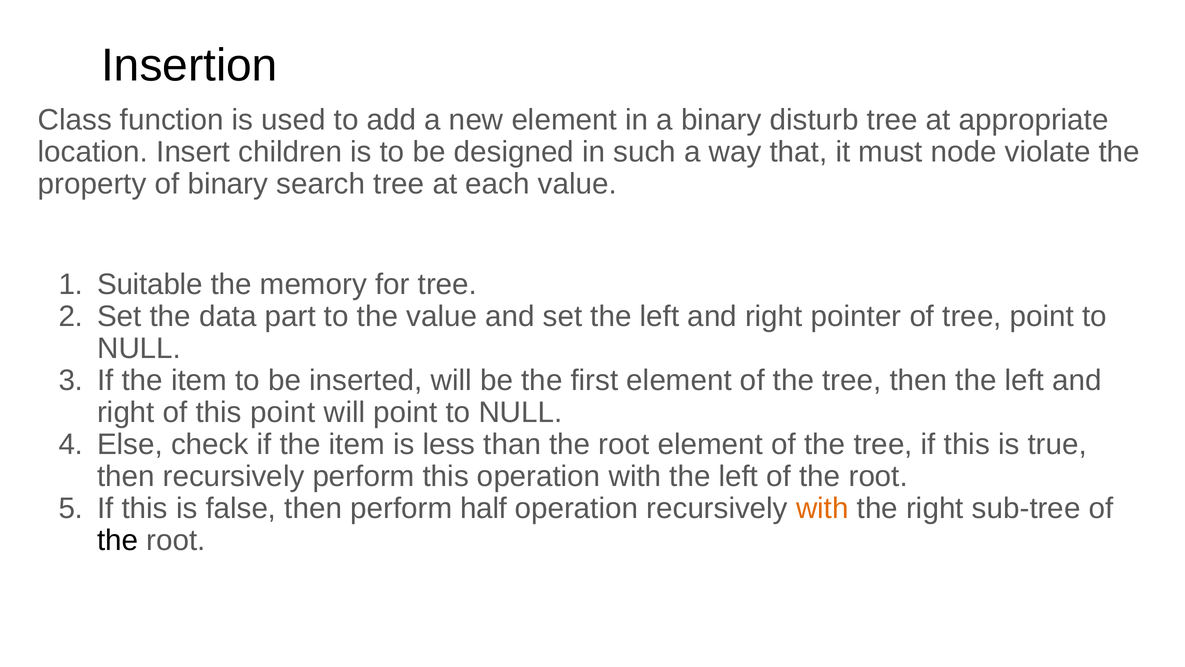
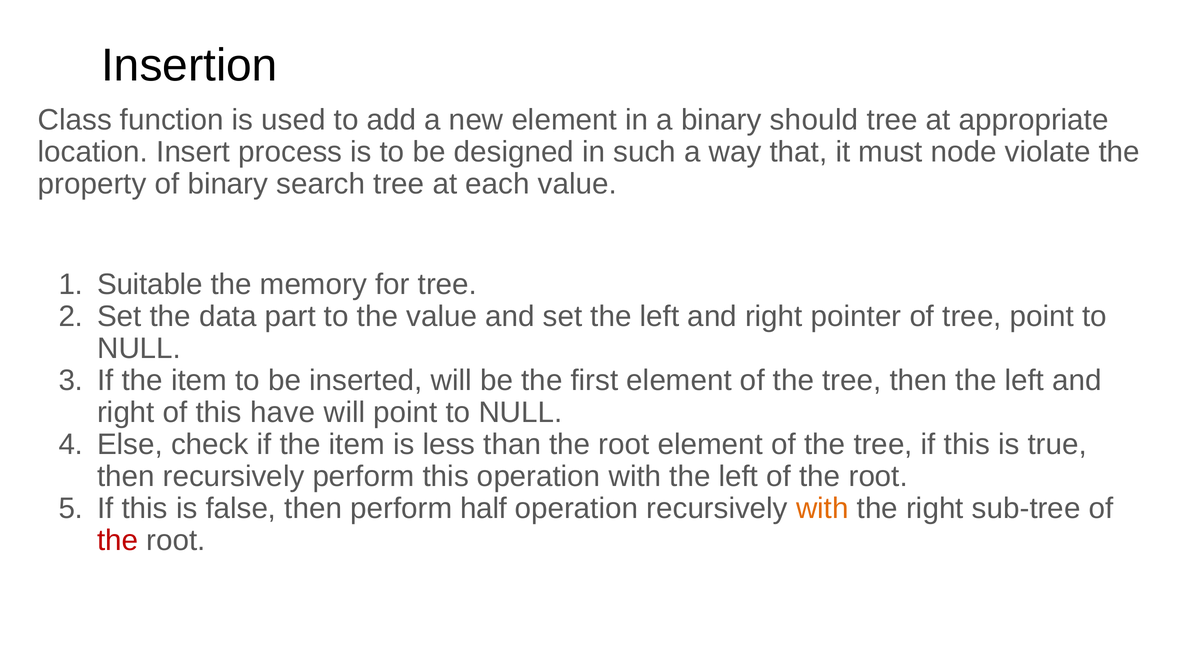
disturb: disturb -> should
children: children -> process
this point: point -> have
the at (118, 540) colour: black -> red
